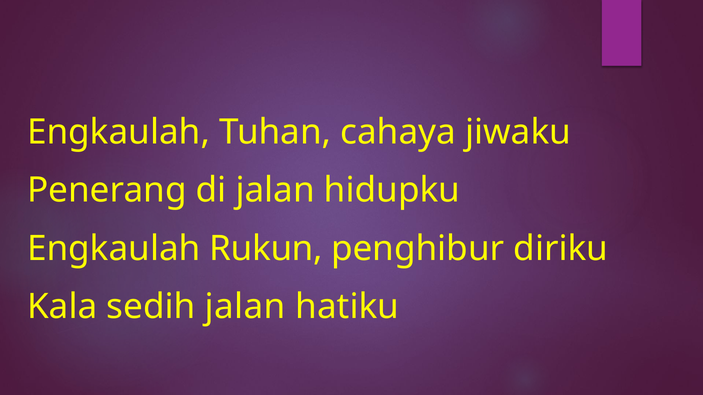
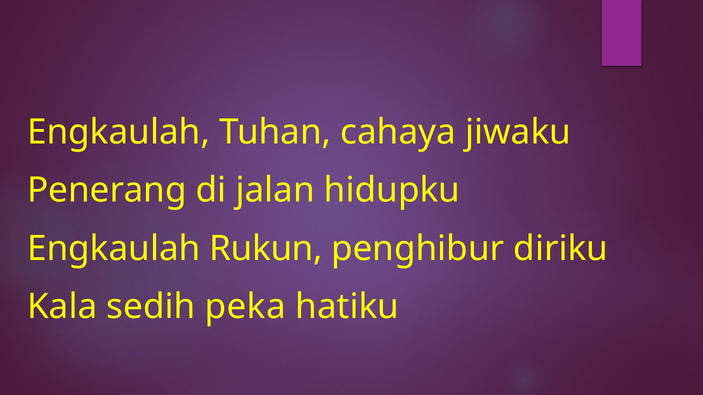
sedih jalan: jalan -> peka
